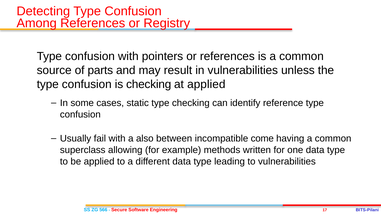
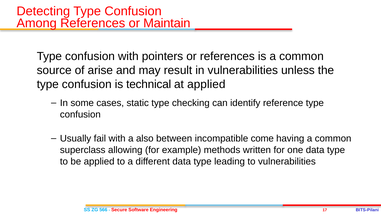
Registry: Registry -> Maintain
parts: parts -> arise
is checking: checking -> technical
